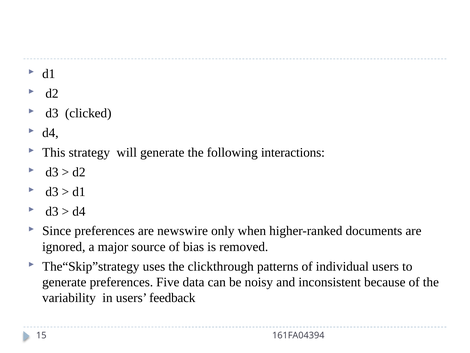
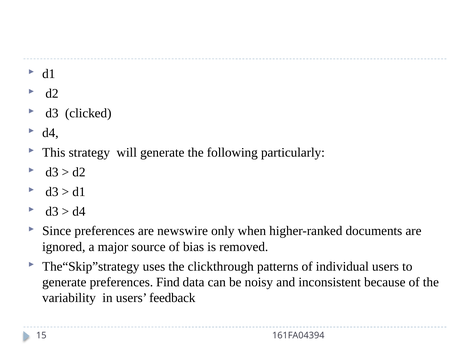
interactions: interactions -> particularly
Five: Five -> Find
